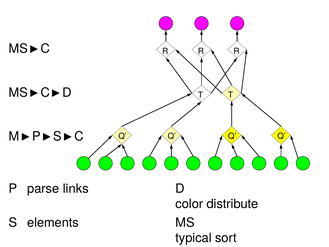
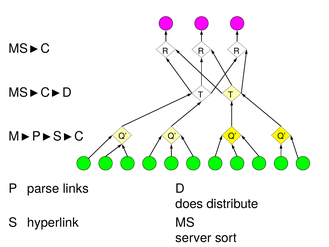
color: color -> does
elements: elements -> hyperlink
typical: typical -> server
